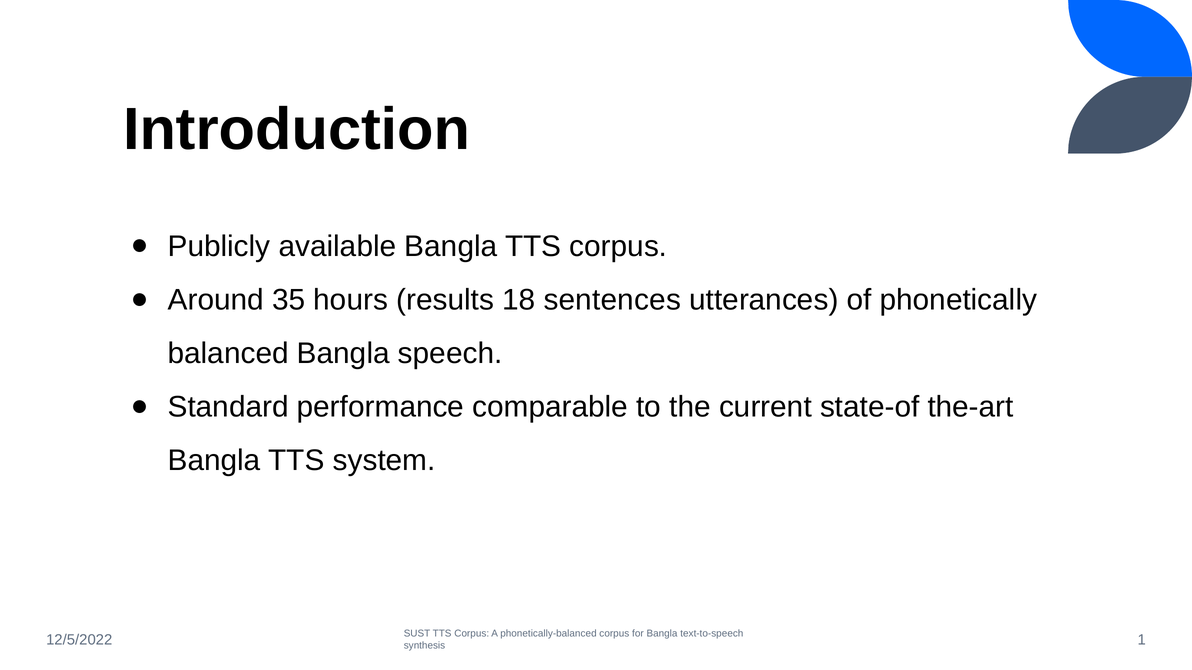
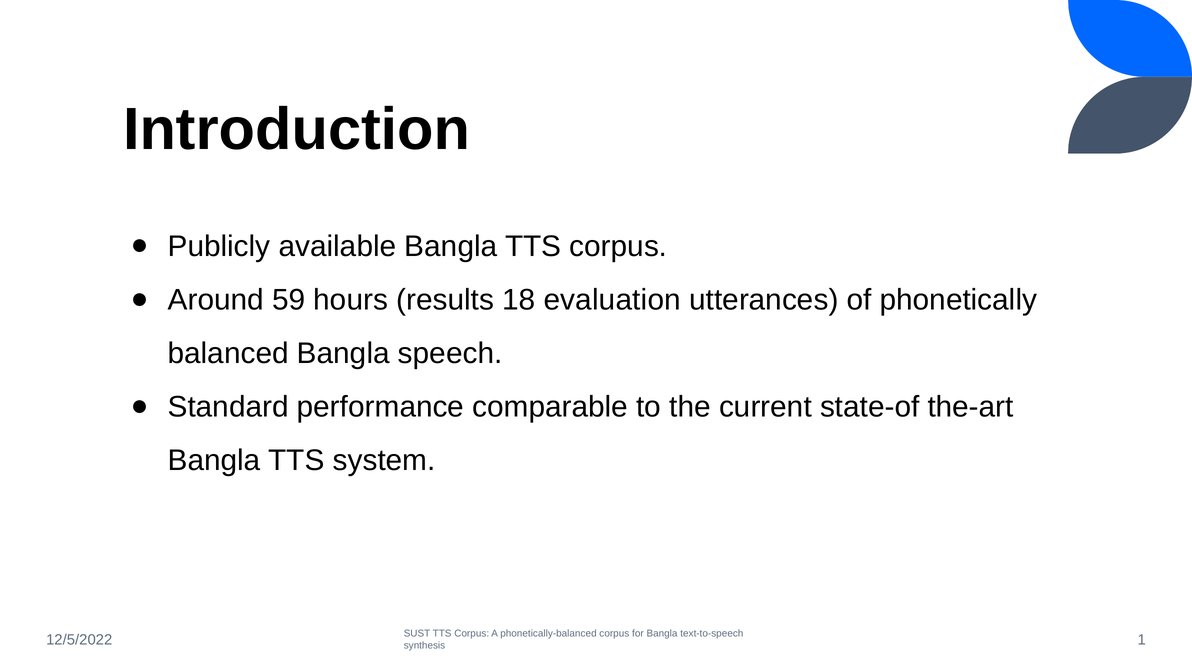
35: 35 -> 59
sentences: sentences -> evaluation
